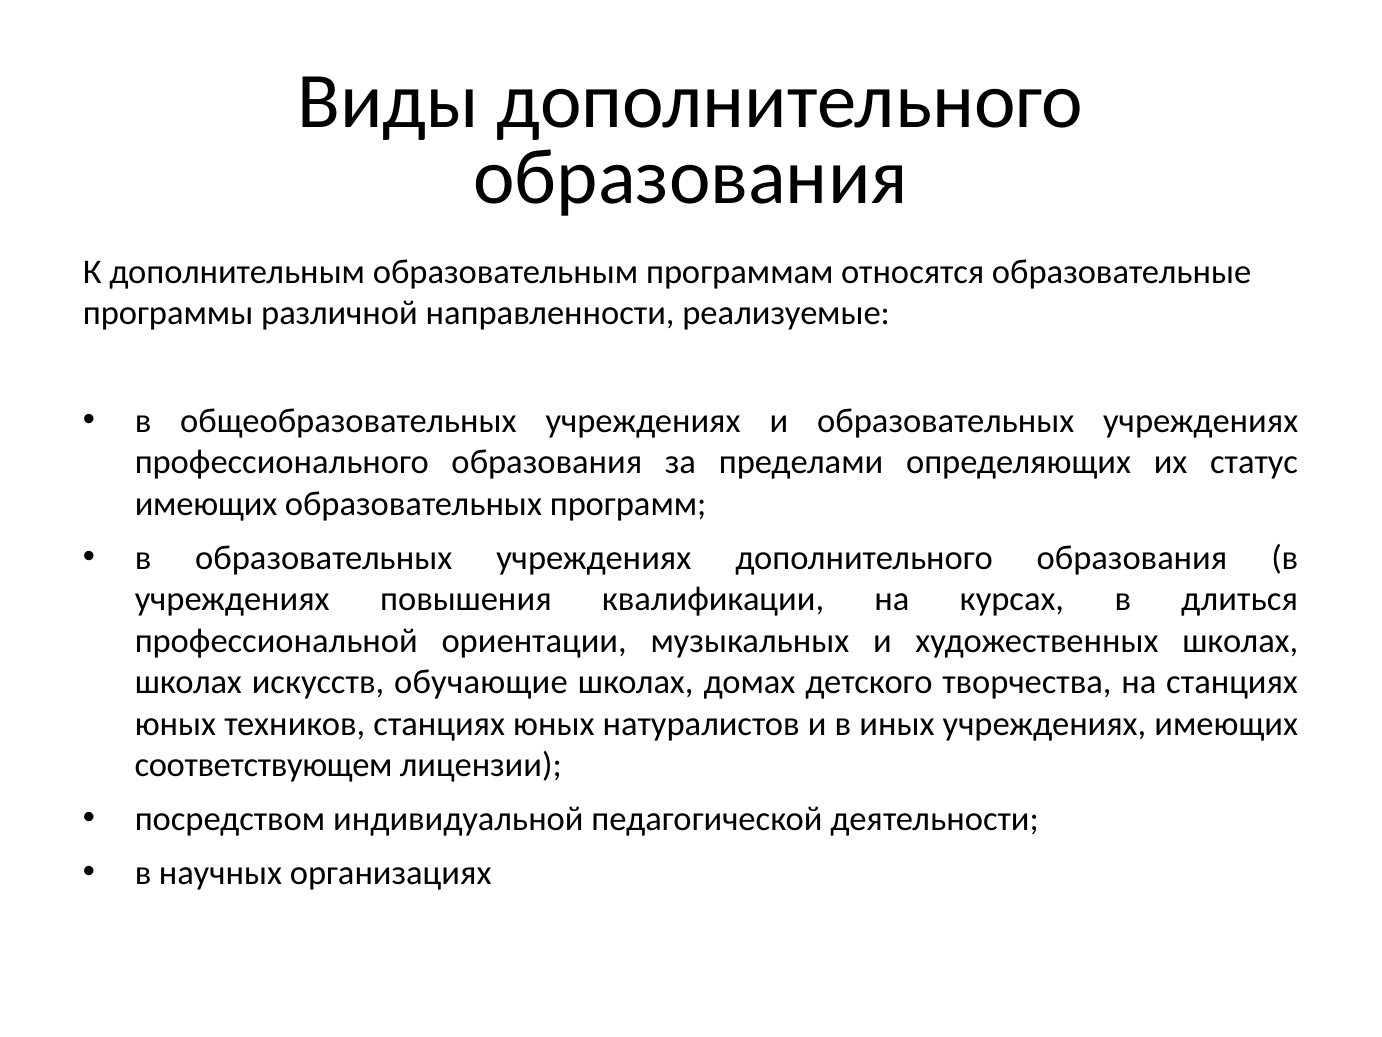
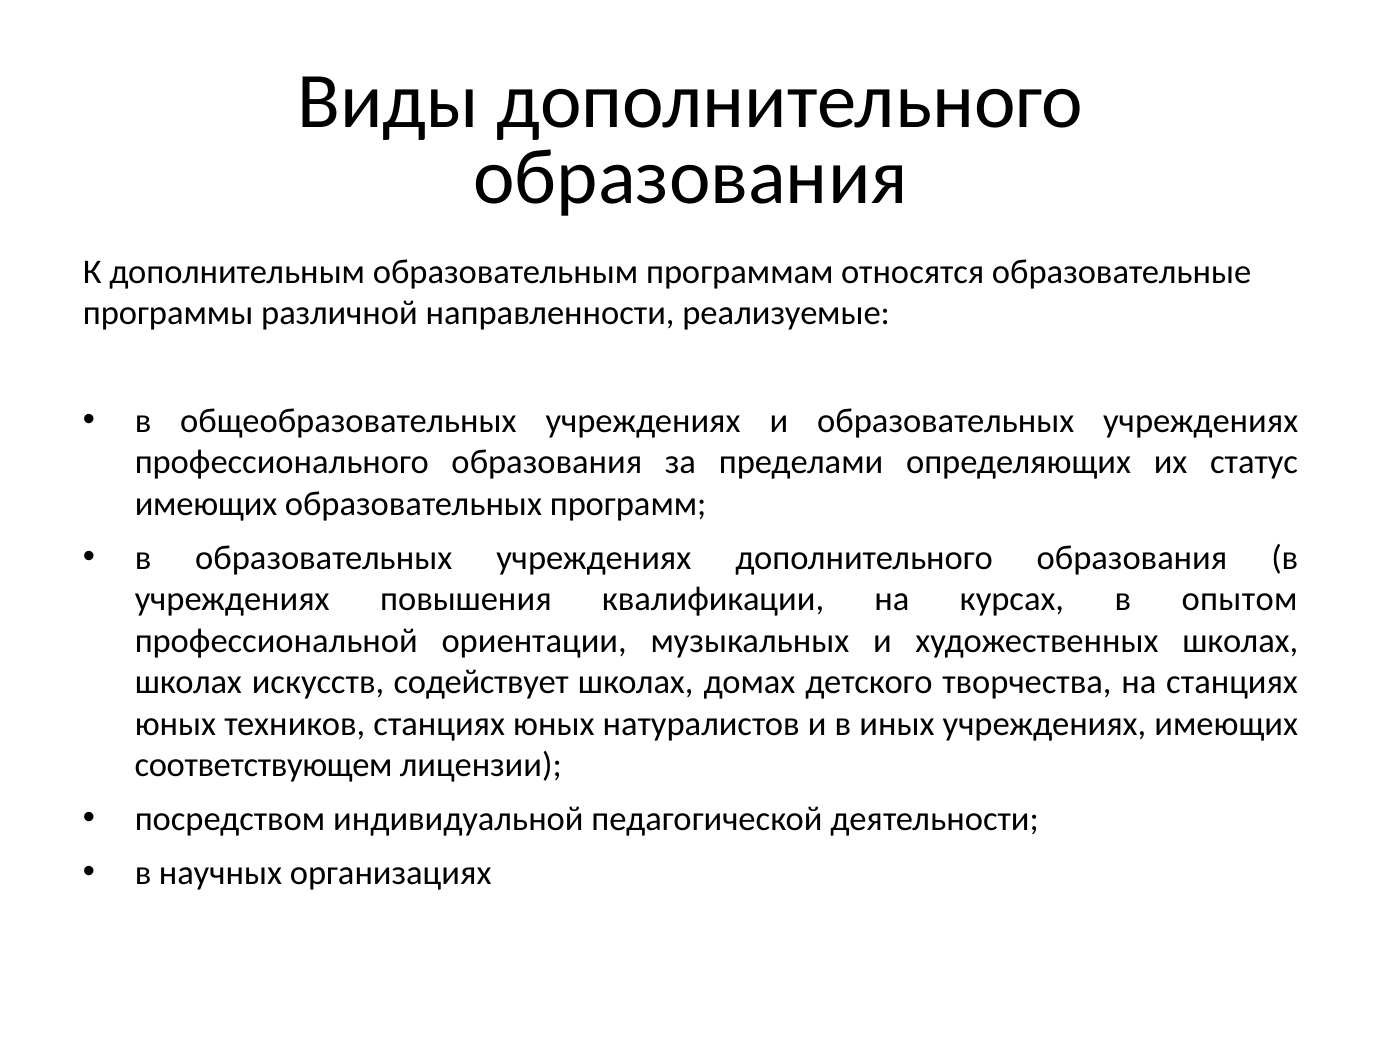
длиться: длиться -> опытом
обучающие: обучающие -> содействует
